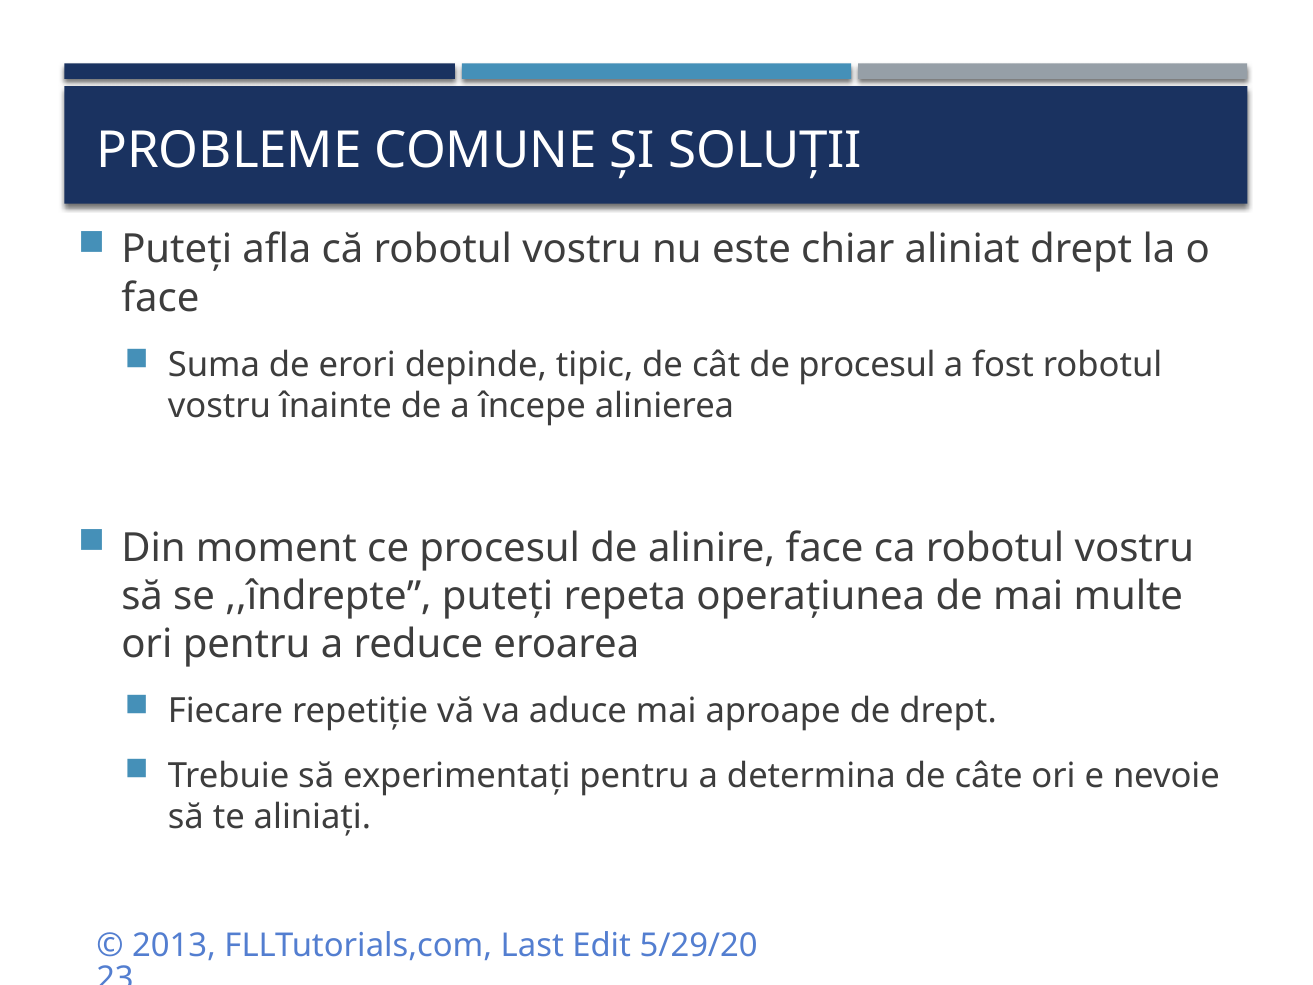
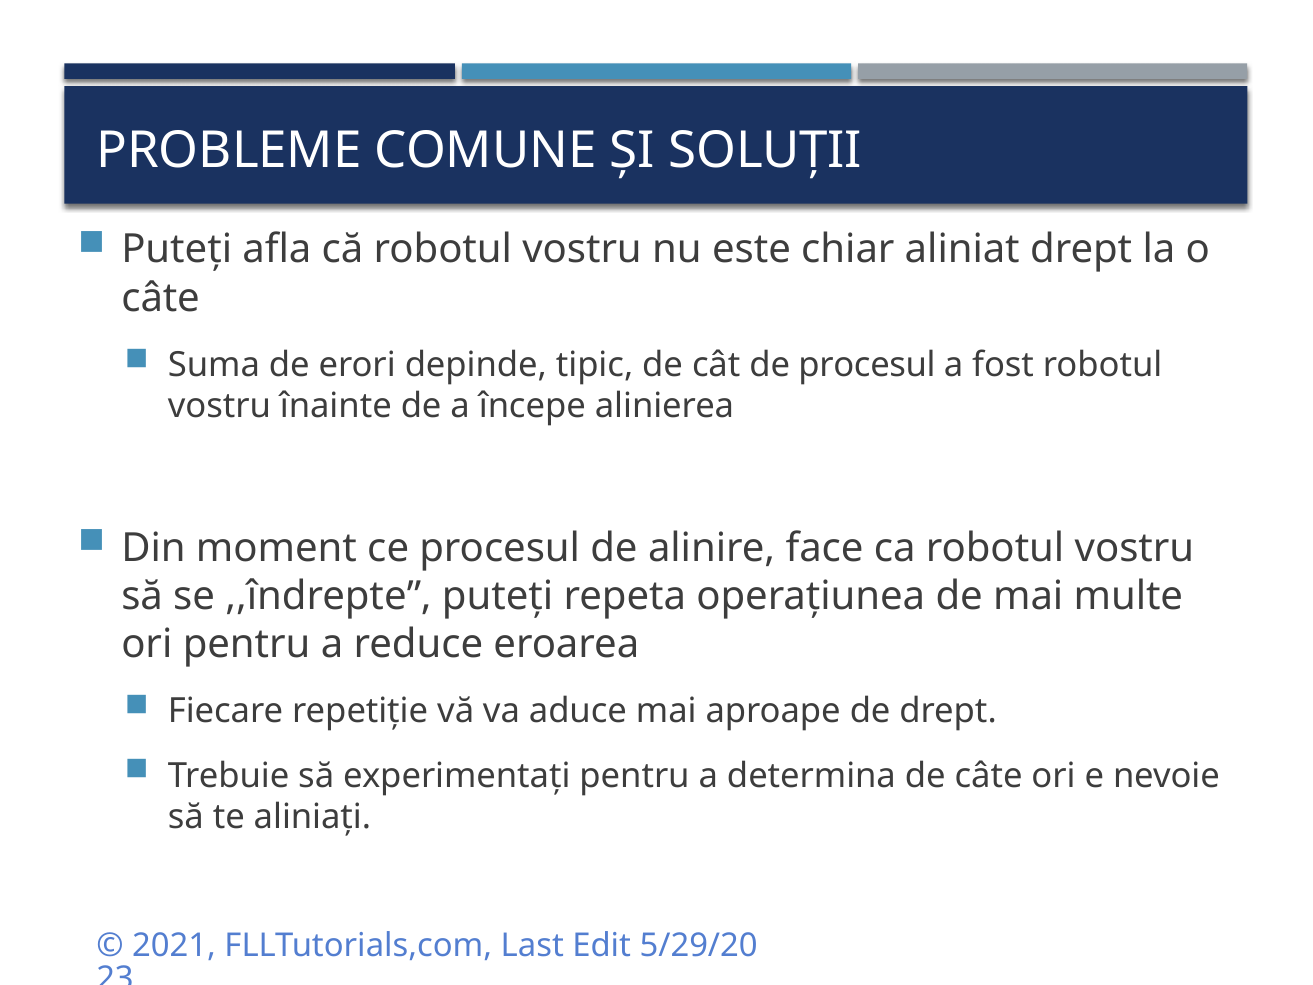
face at (161, 298): face -> câte
2013: 2013 -> 2021
